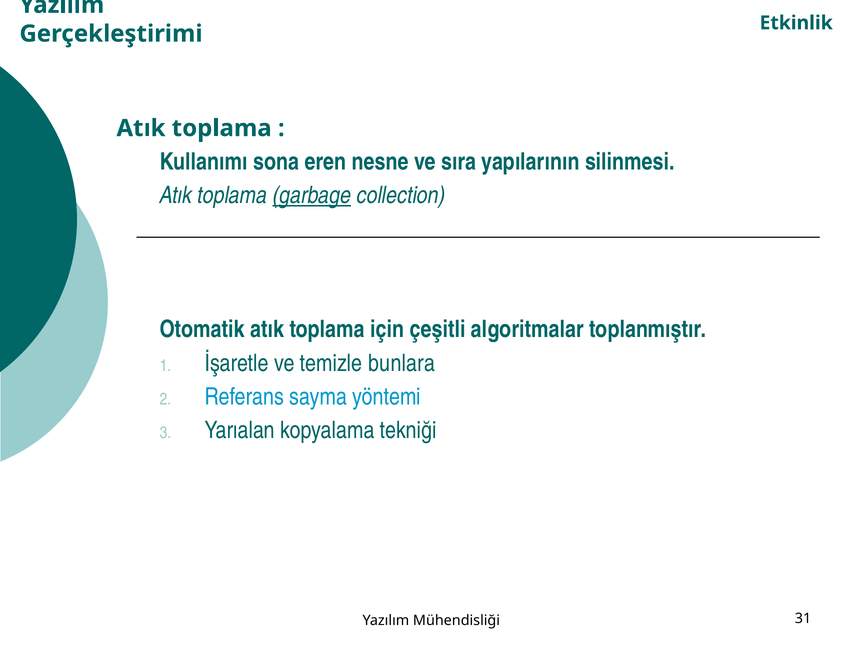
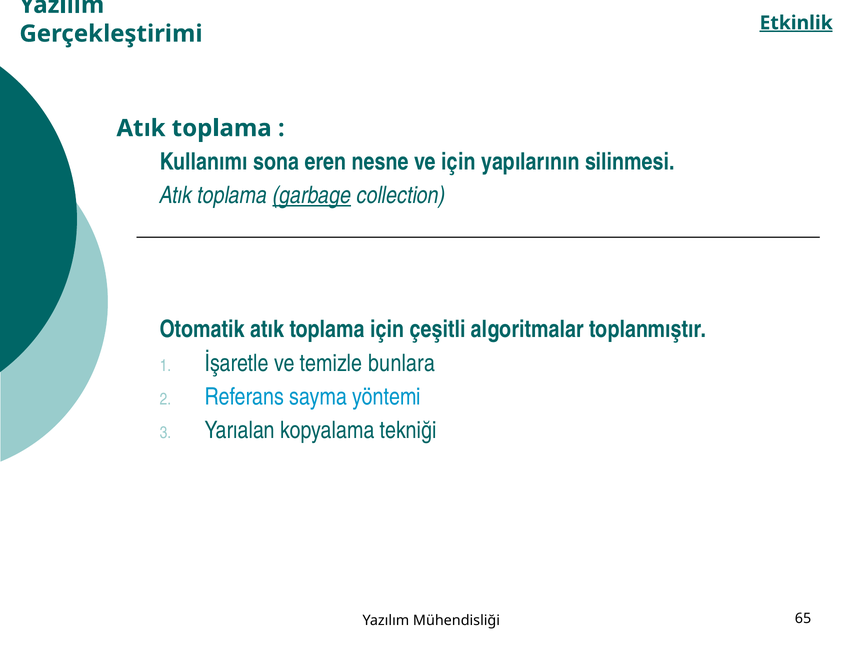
Etkinlik underline: none -> present
ve sıra: sıra -> için
31: 31 -> 65
